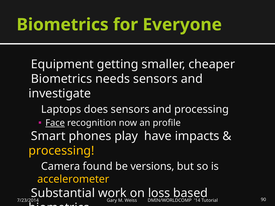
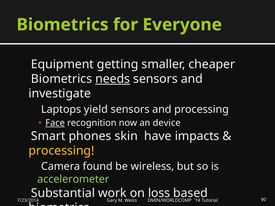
needs underline: none -> present
does: does -> yield
profile: profile -> device
play: play -> skin
versions: versions -> wireless
accelerometer colour: yellow -> light green
